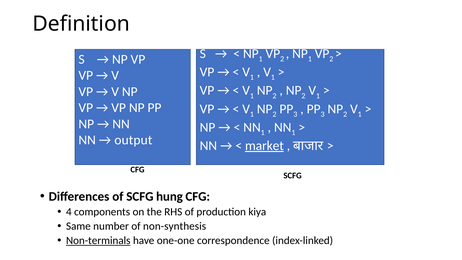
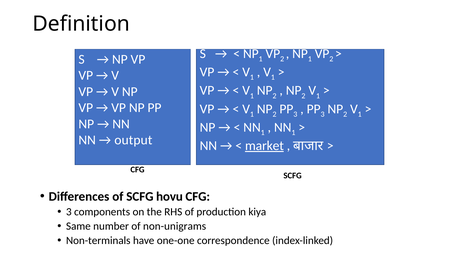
hung: hung -> hovu
4 at (69, 212): 4 -> 3
non-synthesis: non-synthesis -> non-unigrams
Non-terminals underline: present -> none
